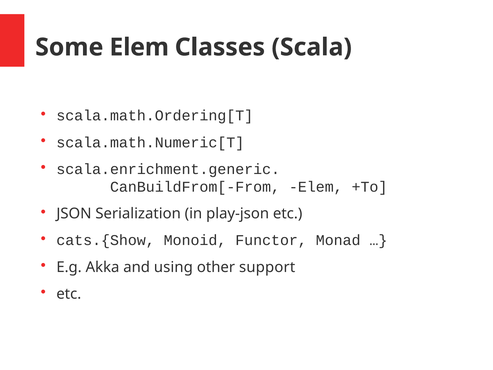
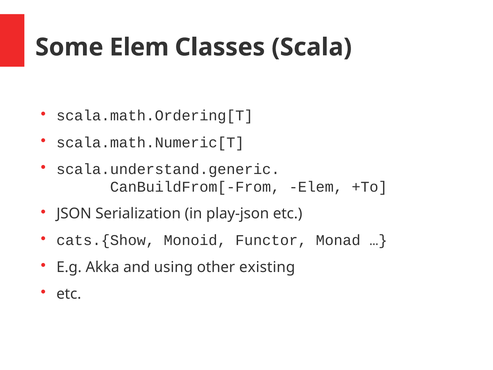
scala.enrichment.generic: scala.enrichment.generic -> scala.understand.generic
support: support -> existing
